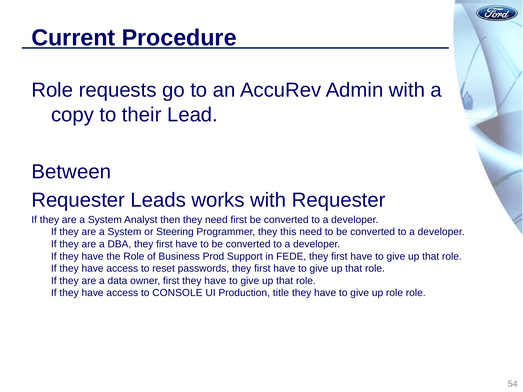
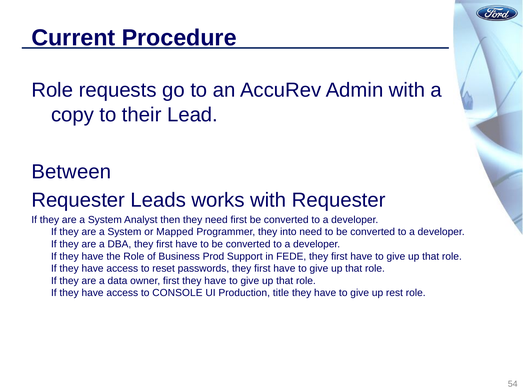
Steering: Steering -> Mapped
this: this -> into
up role: role -> rest
